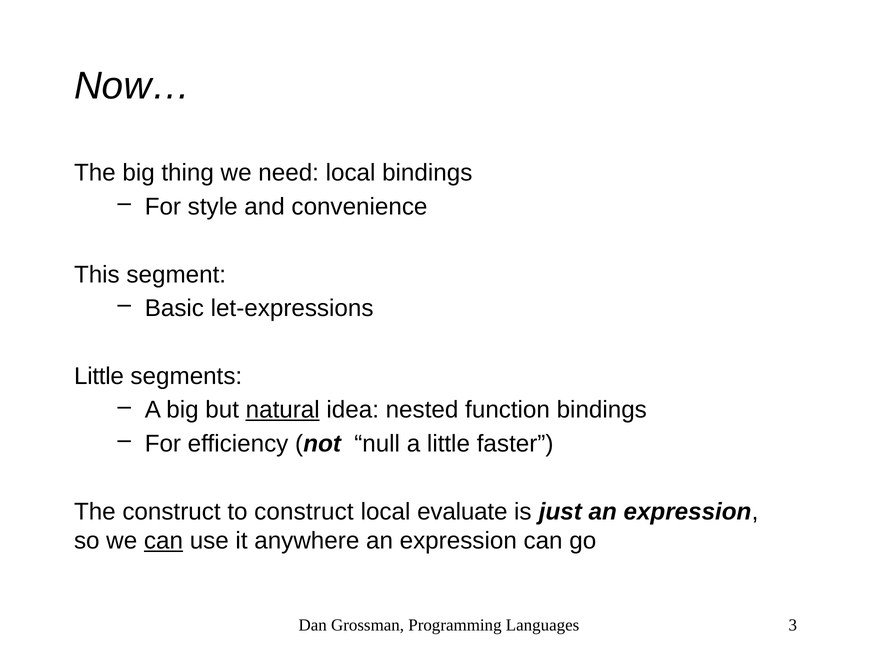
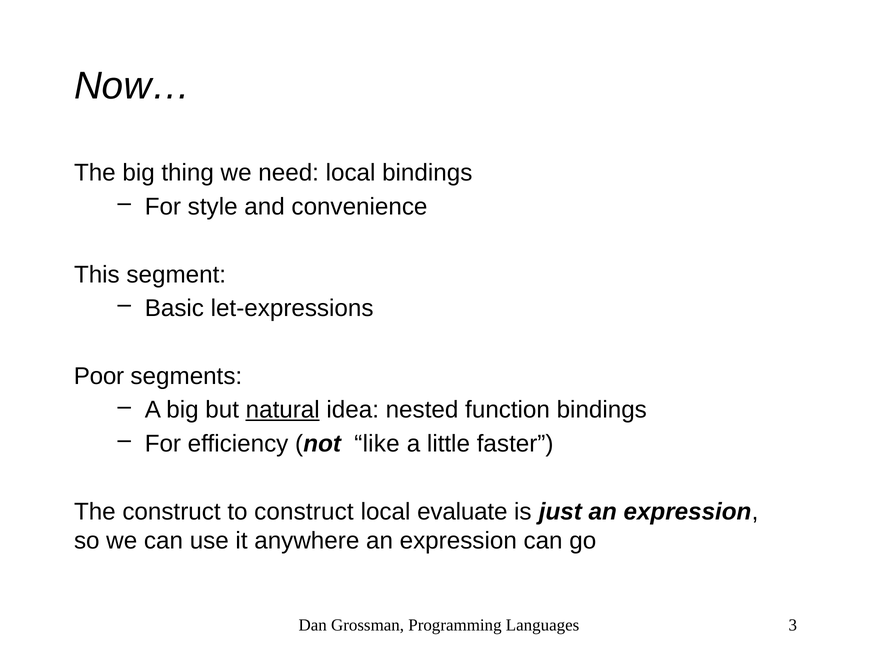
Little at (99, 376): Little -> Poor
null: null -> like
can at (163, 541) underline: present -> none
